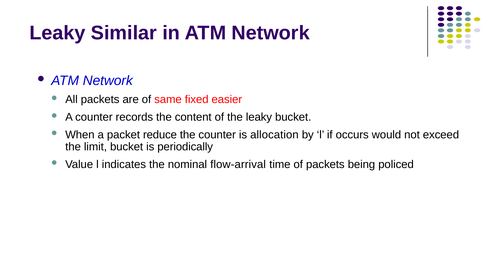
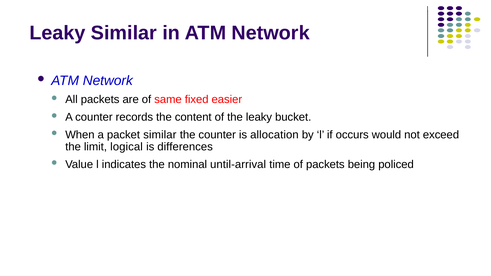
packet reduce: reduce -> similar
limit bucket: bucket -> logical
periodically: periodically -> differences
flow-arrival: flow-arrival -> until-arrival
